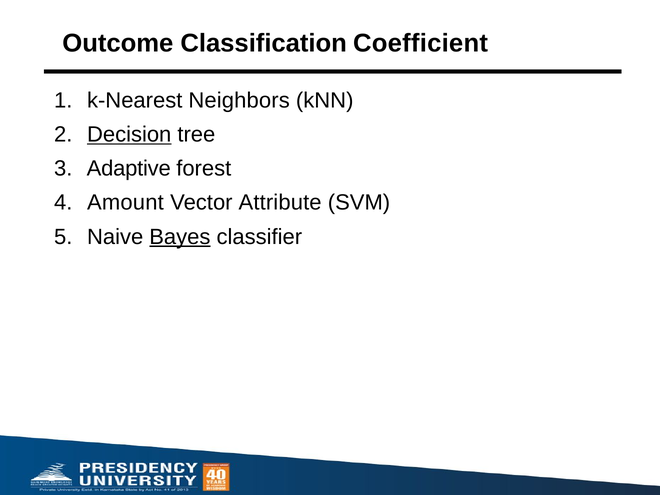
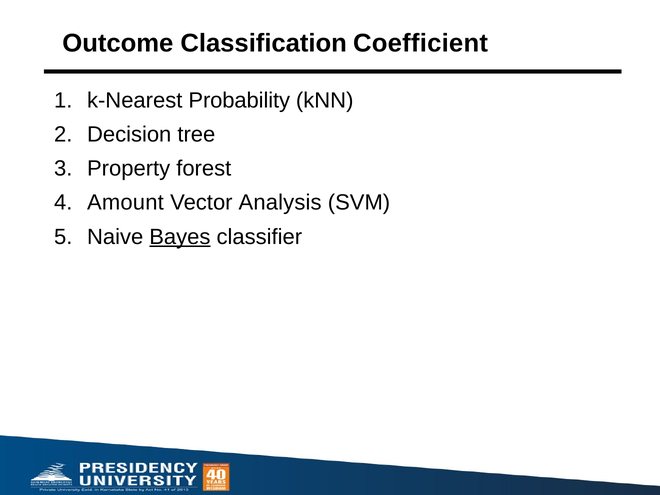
Neighbors: Neighbors -> Probability
Decision underline: present -> none
Adaptive: Adaptive -> Property
Attribute: Attribute -> Analysis
